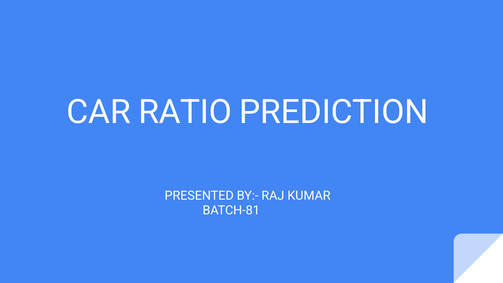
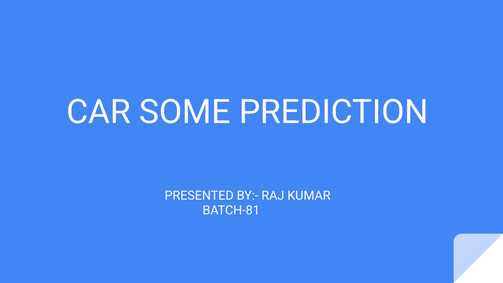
RATIO: RATIO -> SOME
